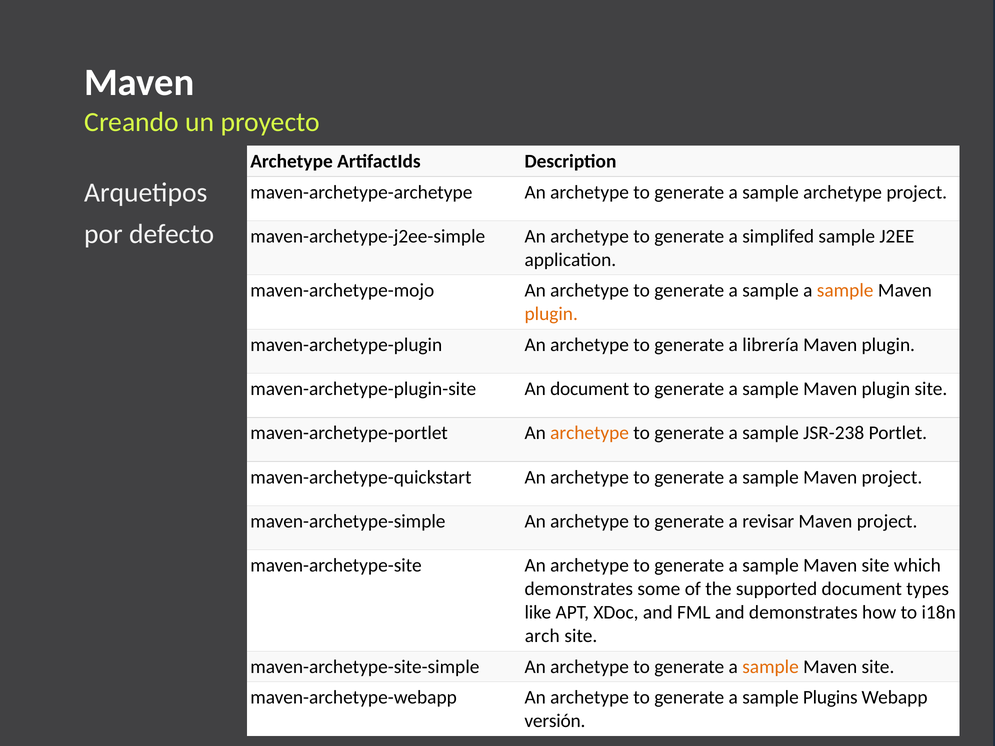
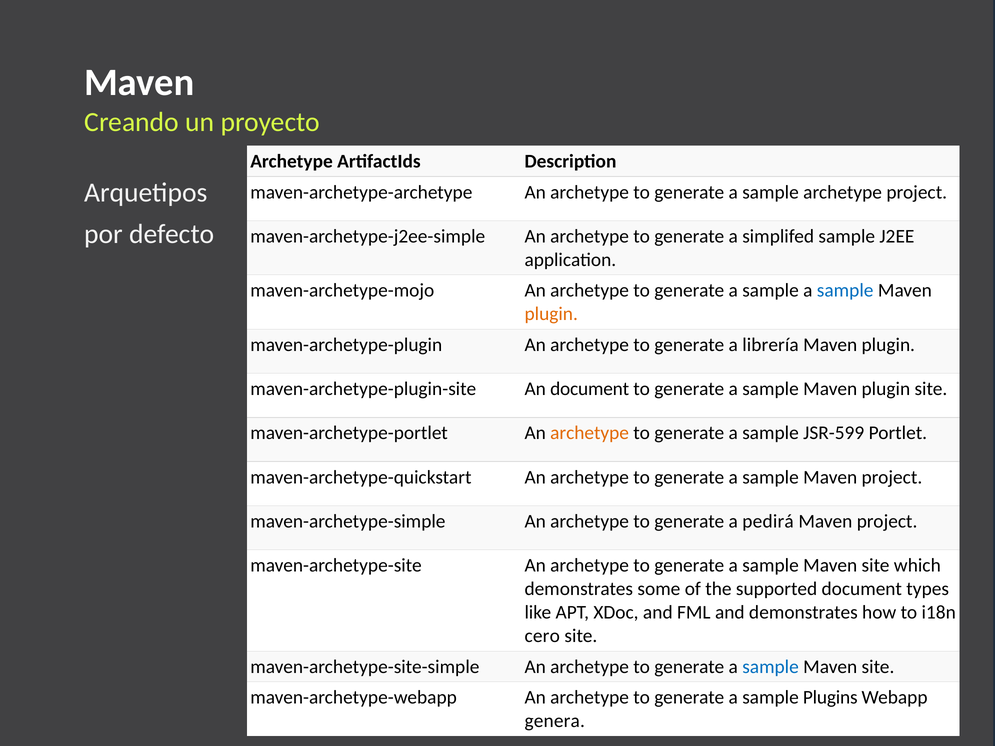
sample at (845, 291) colour: orange -> blue
JSR-238: JSR-238 -> JSR-599
revisar: revisar -> pedirá
arch: arch -> cero
sample at (771, 667) colour: orange -> blue
versión: versión -> genera
